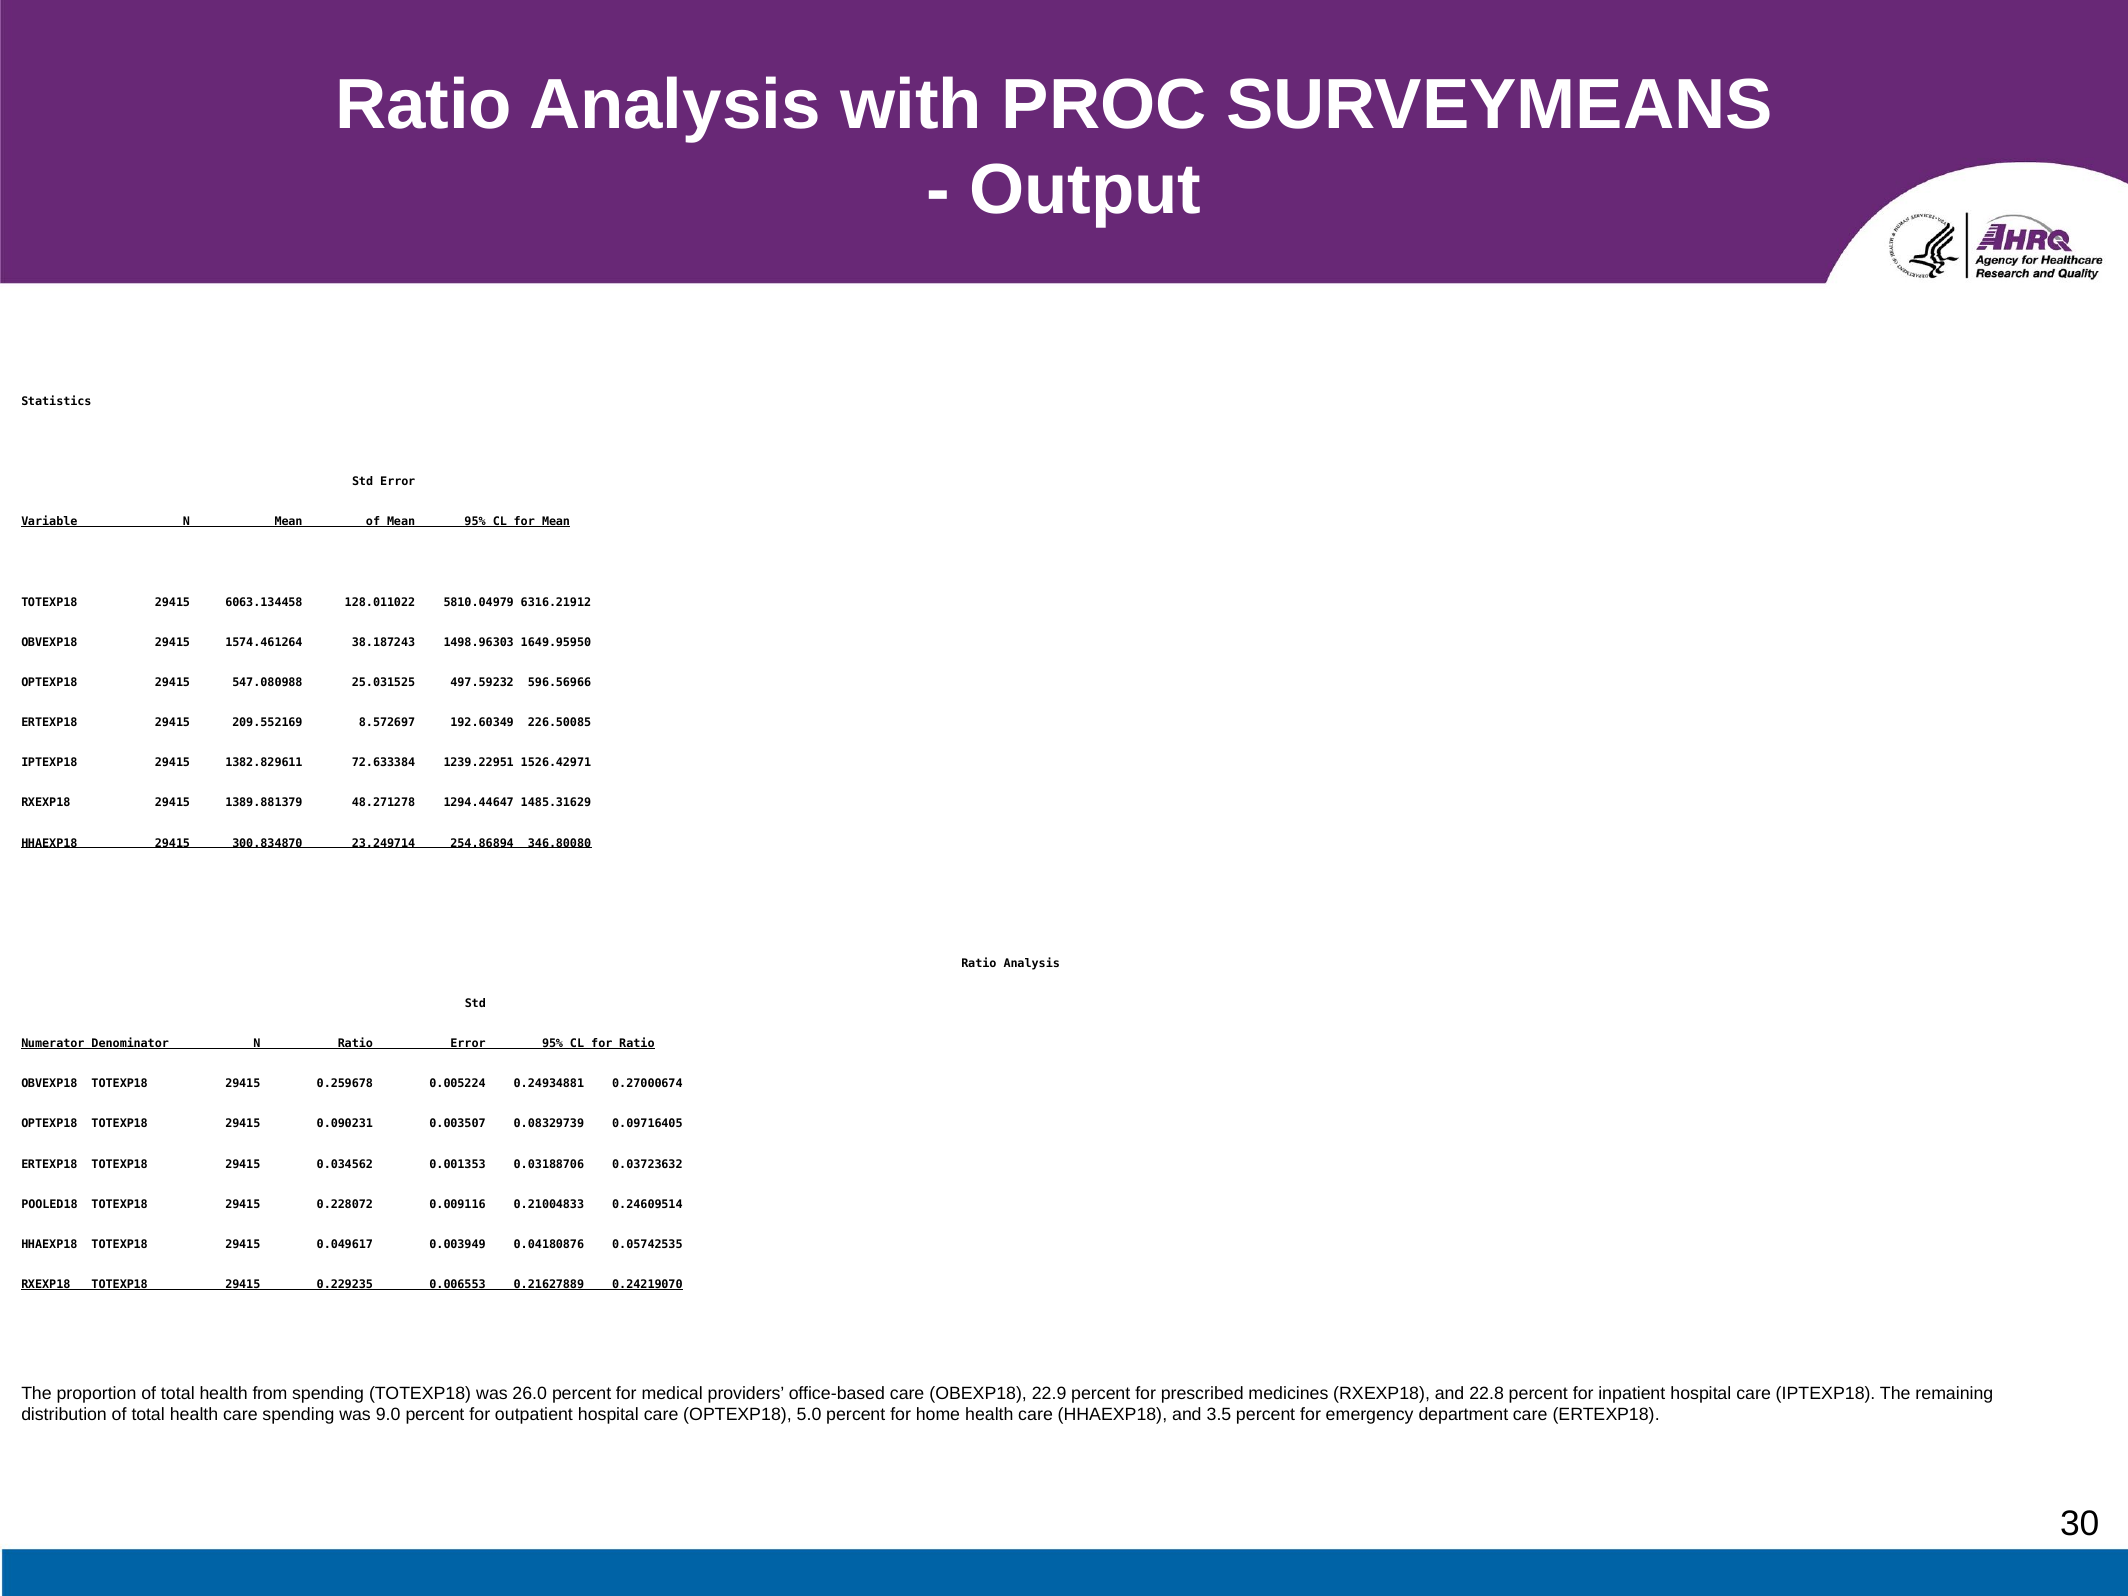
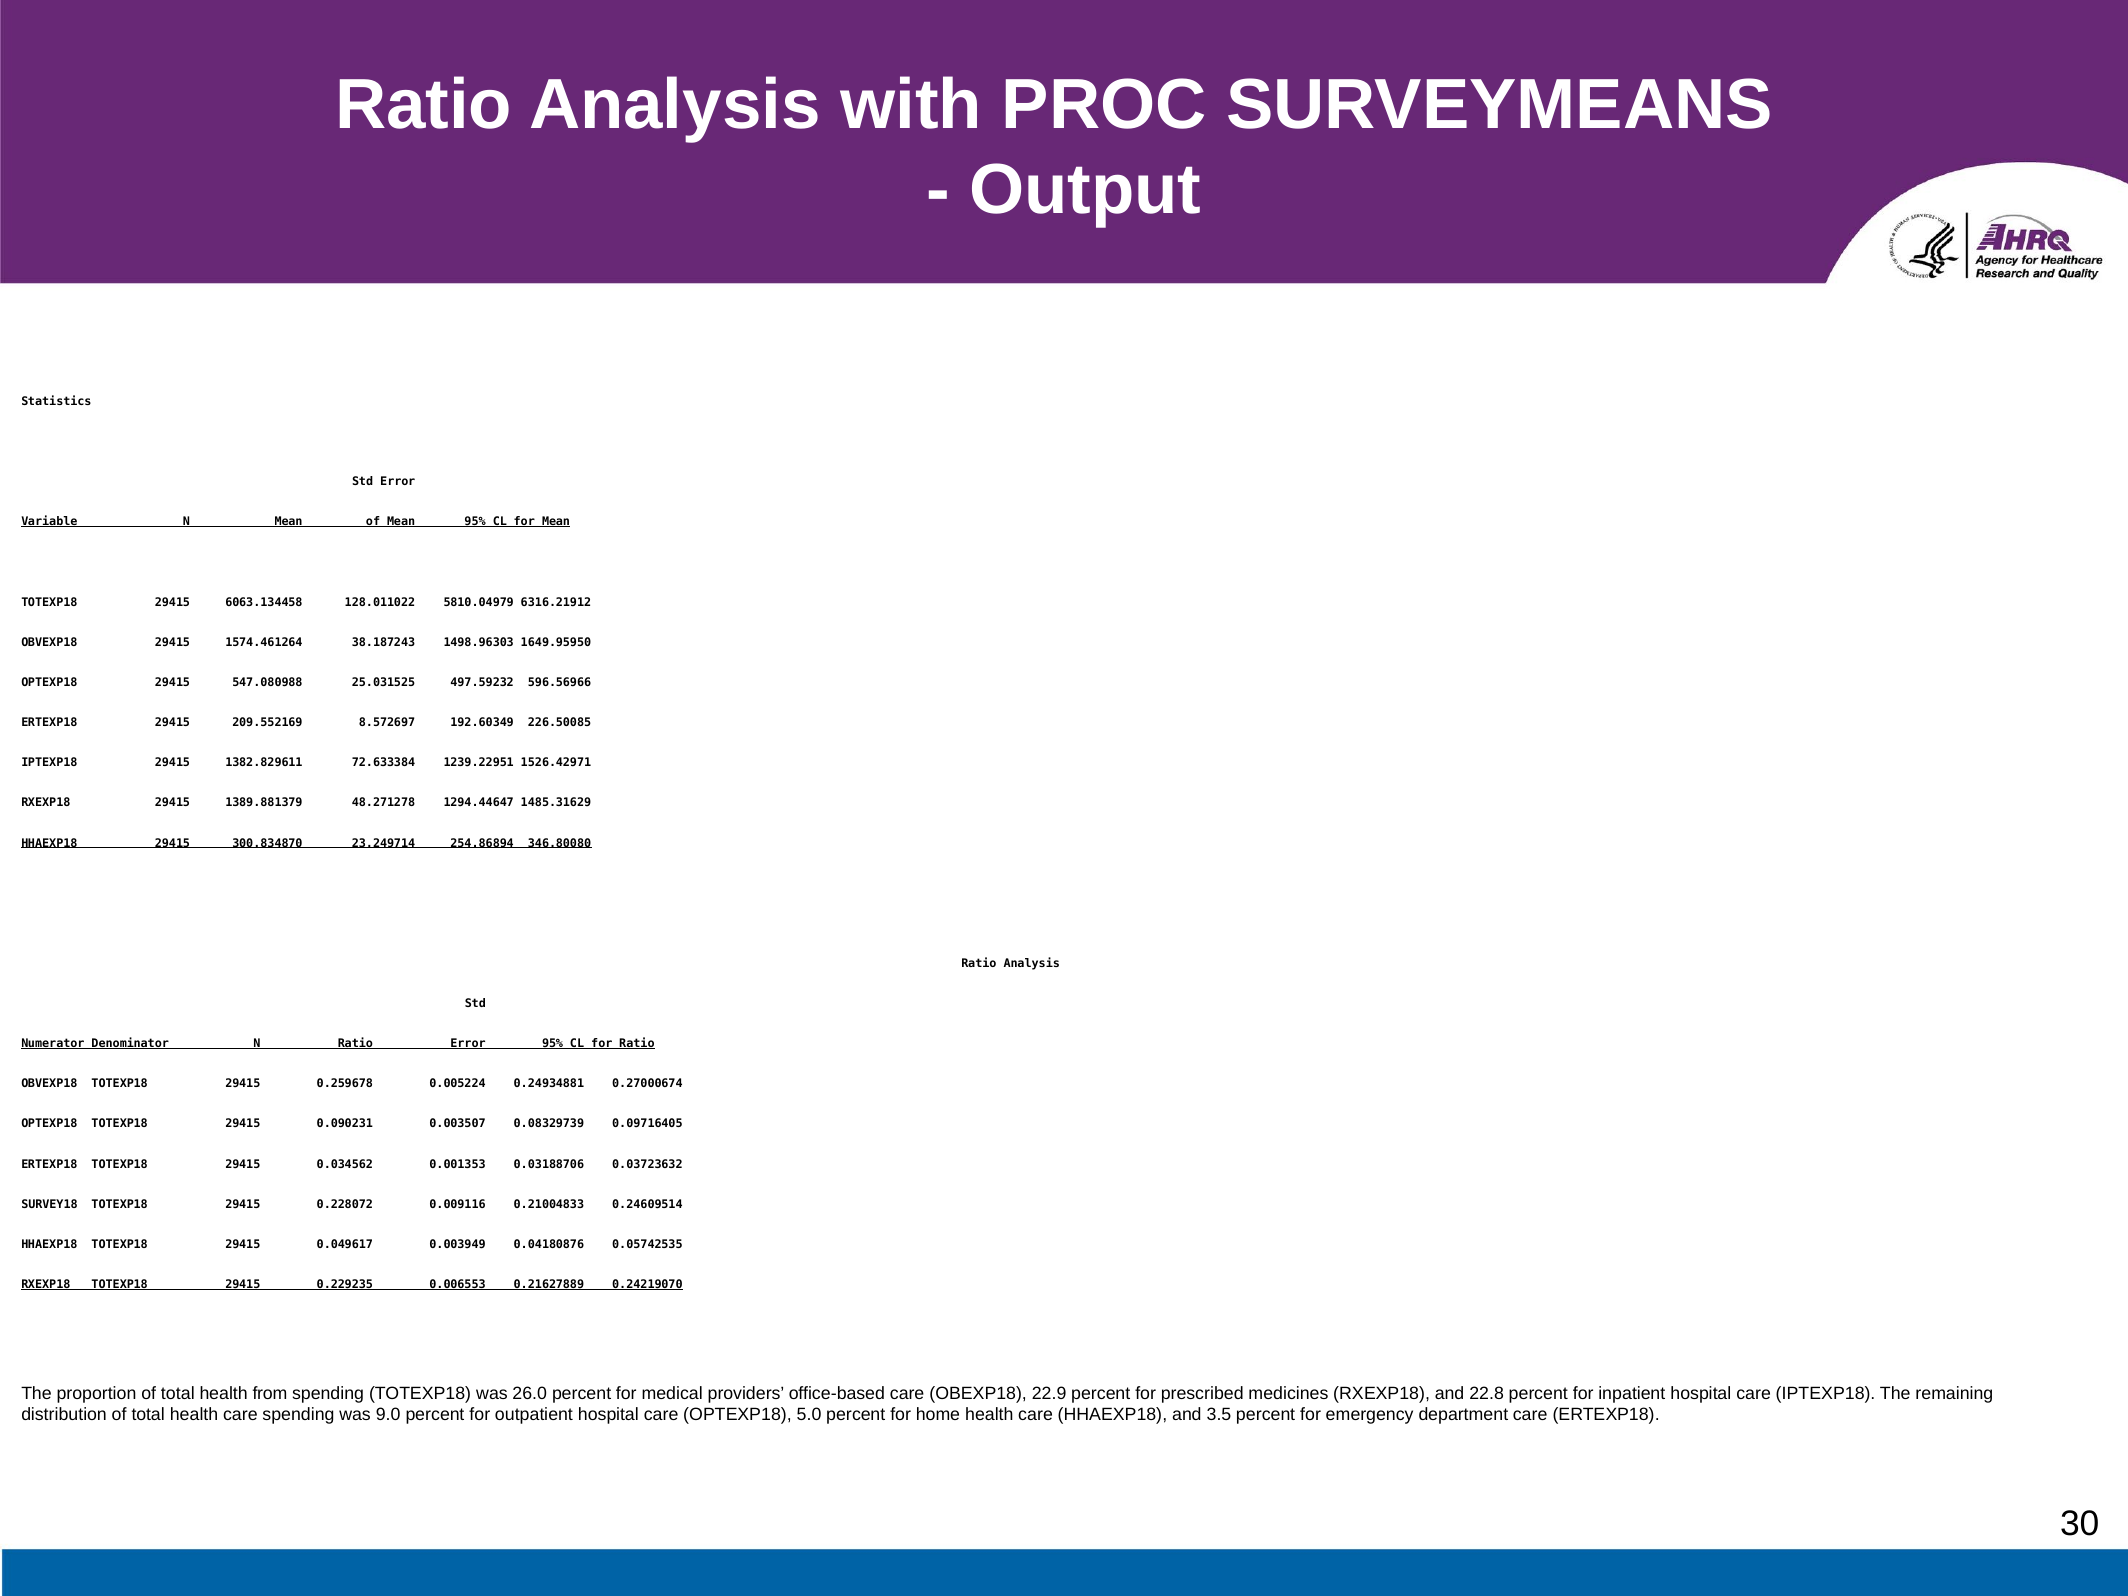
POOLED18: POOLED18 -> SURVEY18
